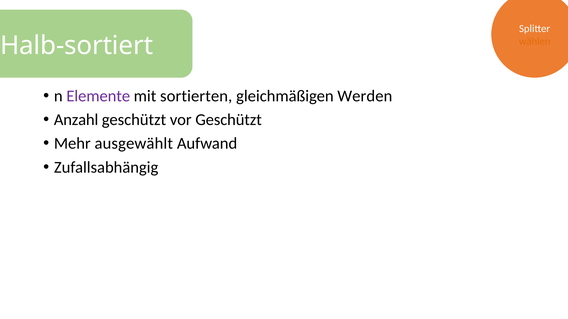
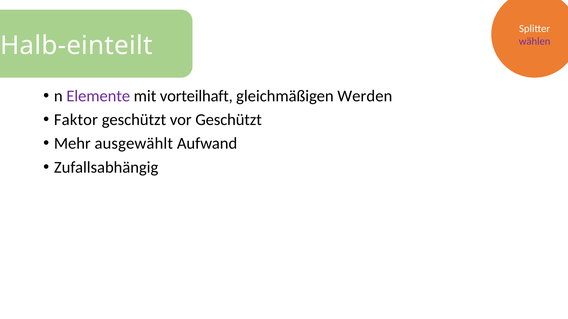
wählen colour: orange -> purple
Halb-sortiert: Halb-sortiert -> Halb-einteilt
sortierten: sortierten -> vorteilhaft
Anzahl: Anzahl -> Faktor
